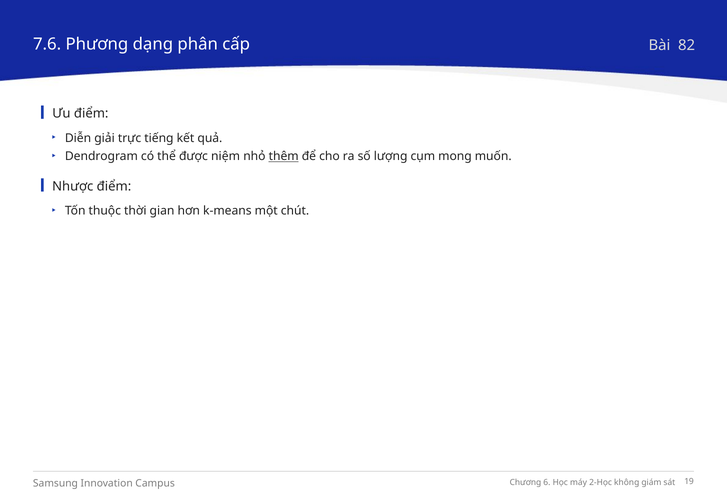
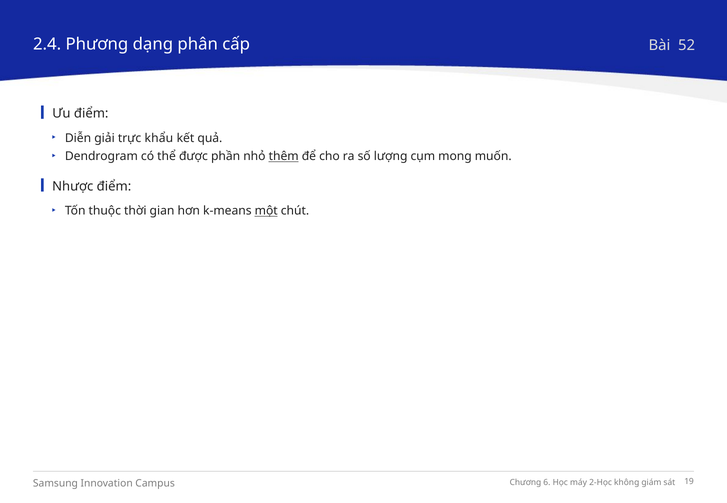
7.6: 7.6 -> 2.4
82: 82 -> 52
tiếng: tiếng -> khẩu
niệm: niệm -> phần
một underline: none -> present
